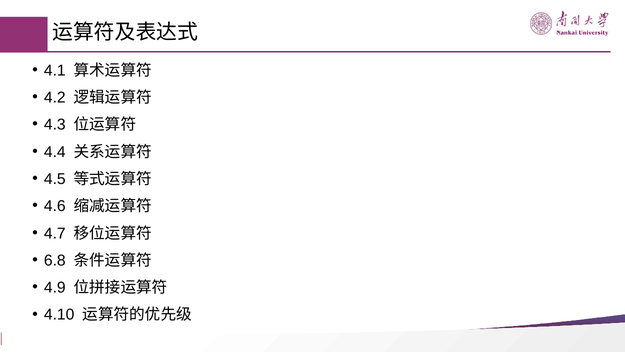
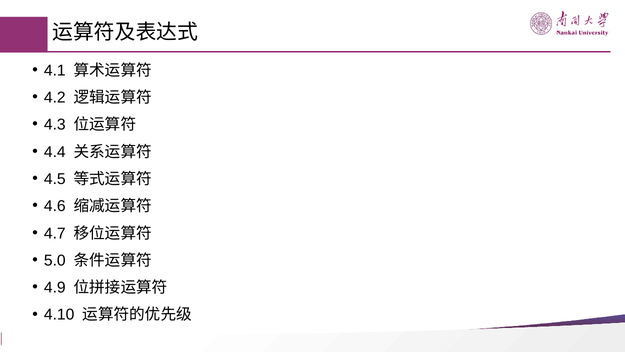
6.8: 6.8 -> 5.0
